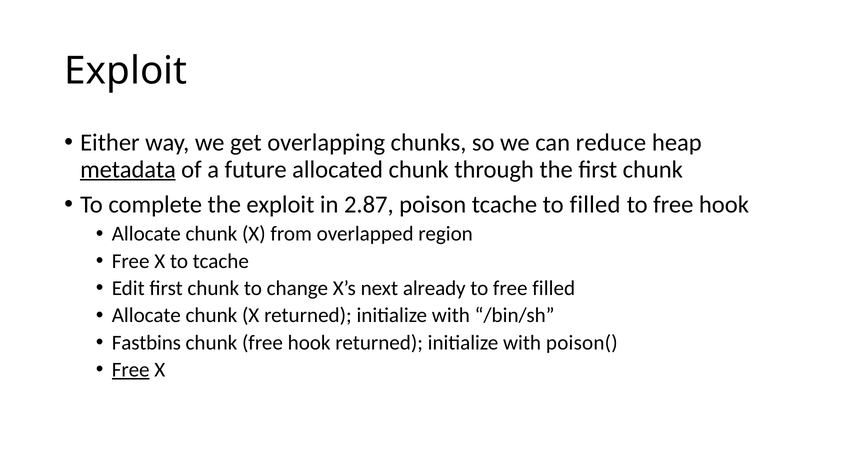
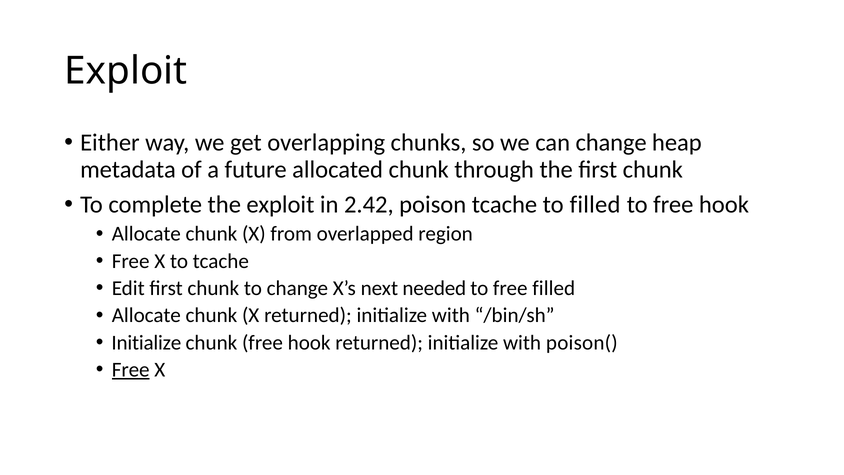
can reduce: reduce -> change
metadata underline: present -> none
2.87: 2.87 -> 2.42
already: already -> needed
Fastbins at (146, 342): Fastbins -> Initialize
